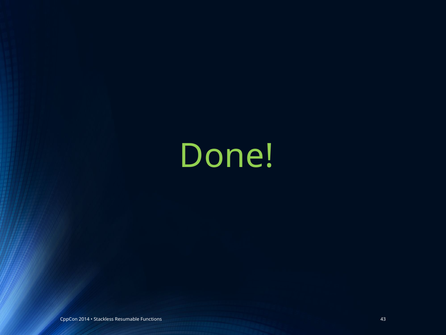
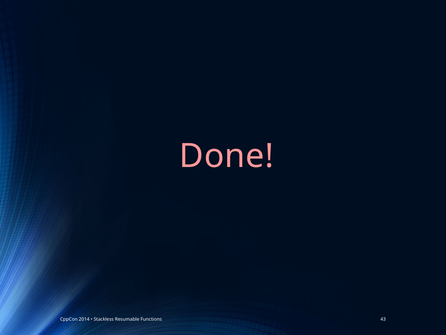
Done colour: light green -> pink
